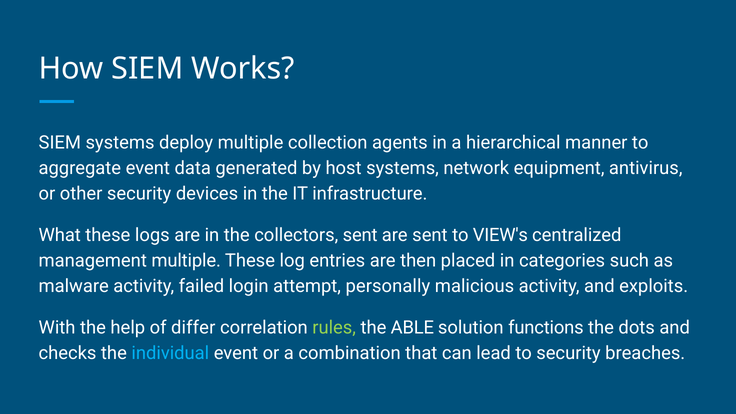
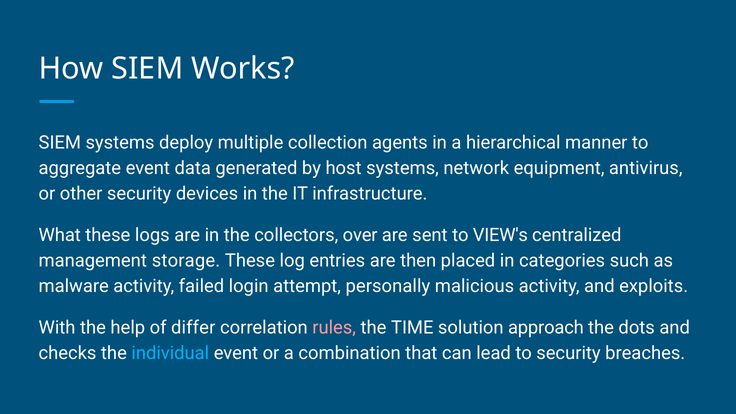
collectors sent: sent -> over
management multiple: multiple -> storage
rules colour: light green -> pink
ABLE: ABLE -> TIME
functions: functions -> approach
